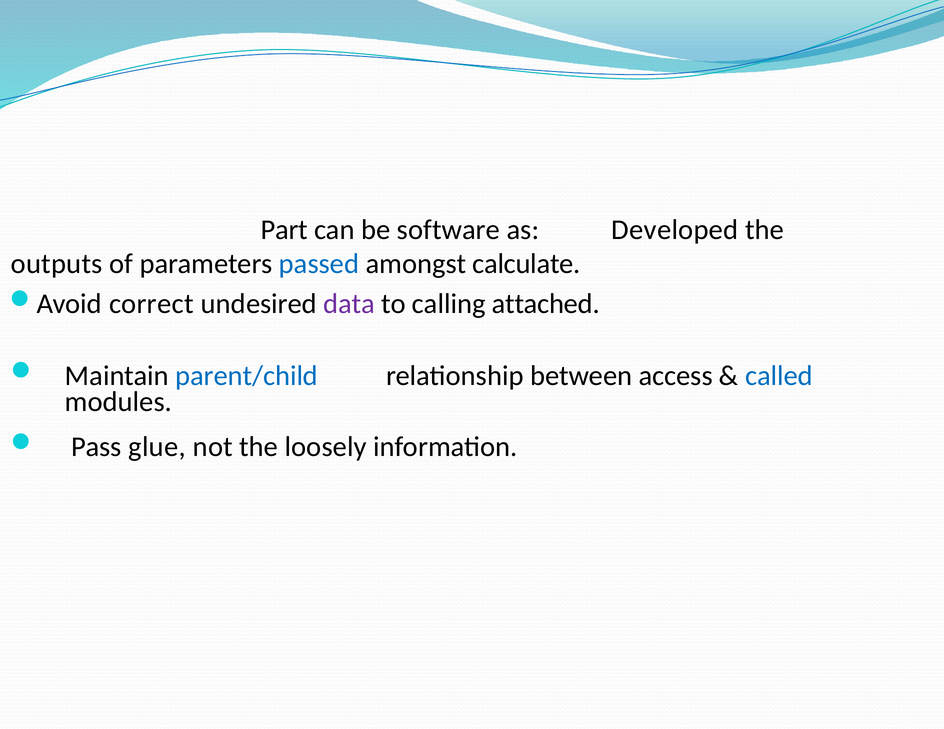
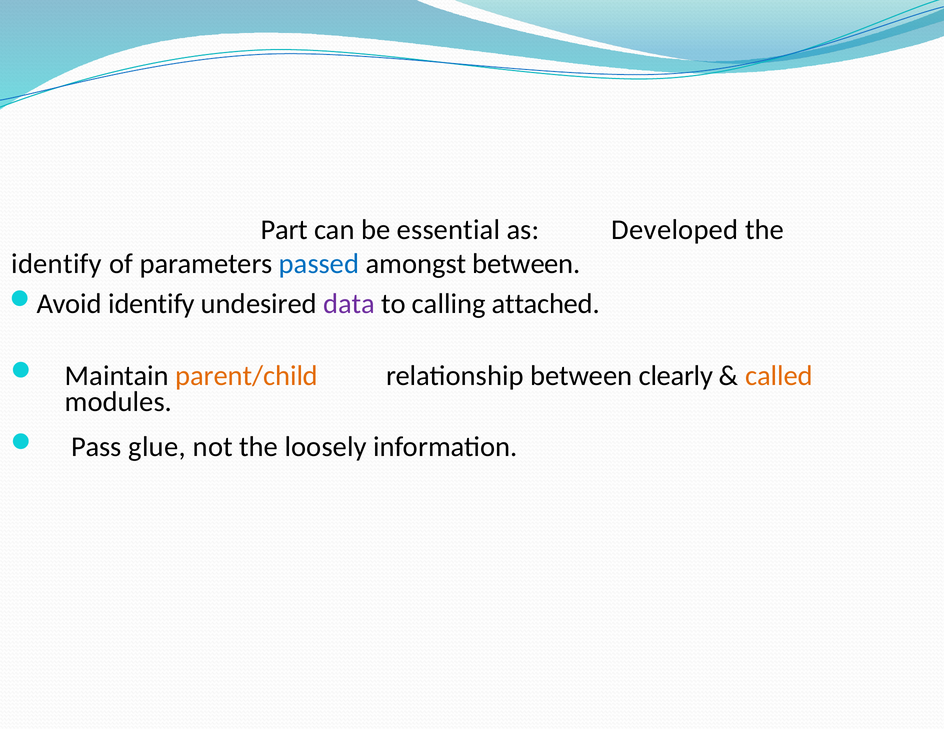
software: software -> essential
outputs at (57, 264): outputs -> identify
amongst calculate: calculate -> between
Avoid correct: correct -> identify
parent/child colour: blue -> orange
access: access -> clearly
called colour: blue -> orange
